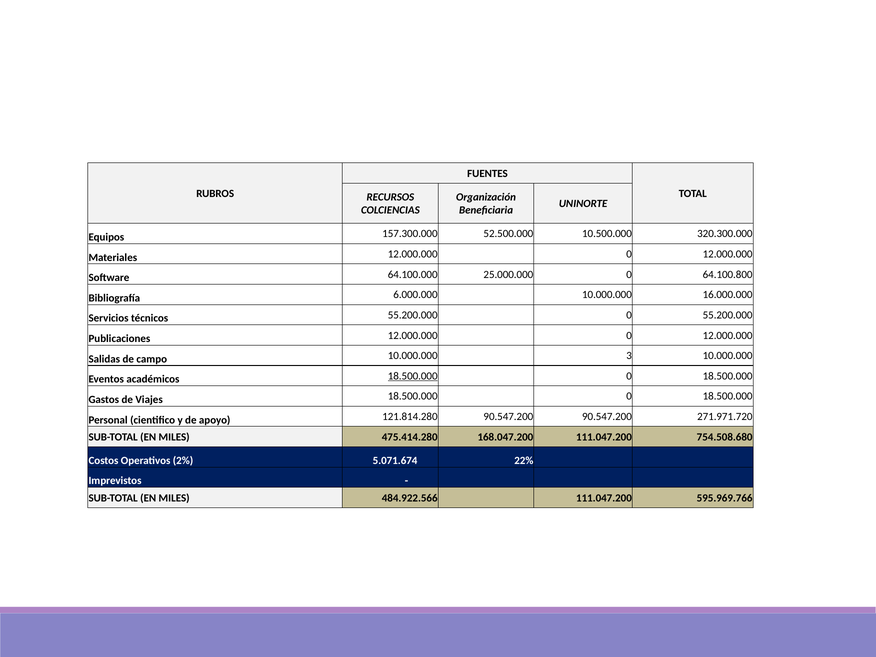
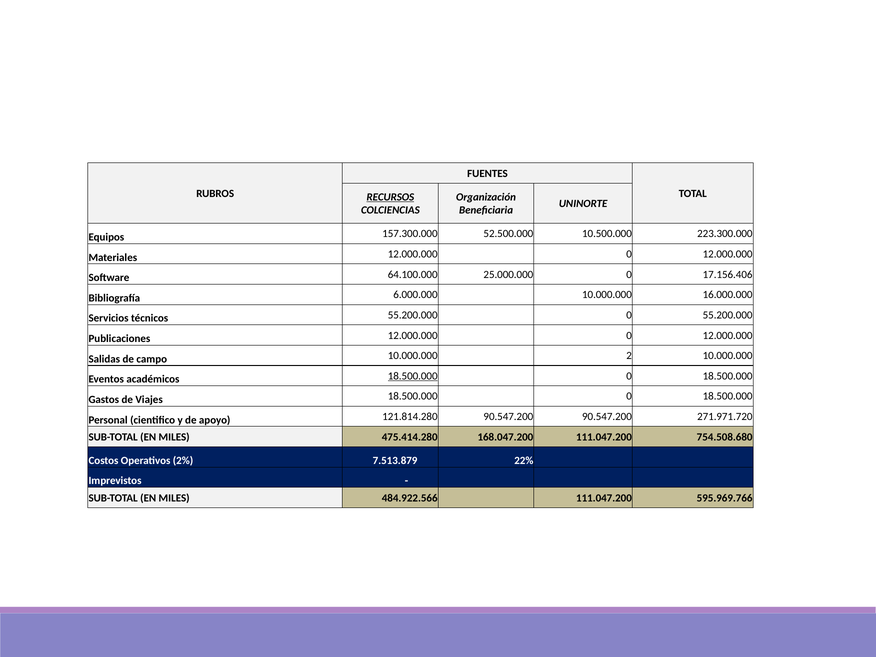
RECURSOS underline: none -> present
320.300.000: 320.300.000 -> 223.300.000
64.100.800: 64.100.800 -> 17.156.406
3: 3 -> 2
5.071.674: 5.071.674 -> 7.513.879
